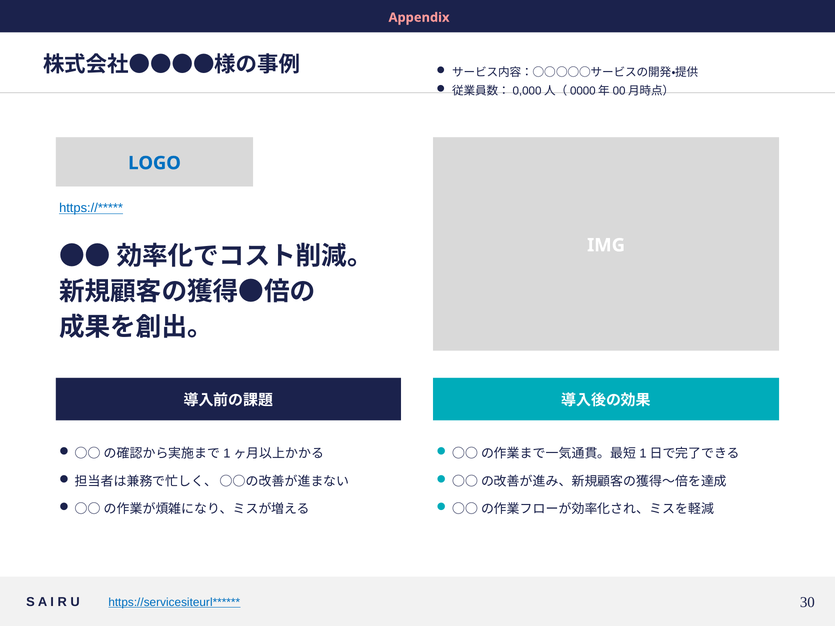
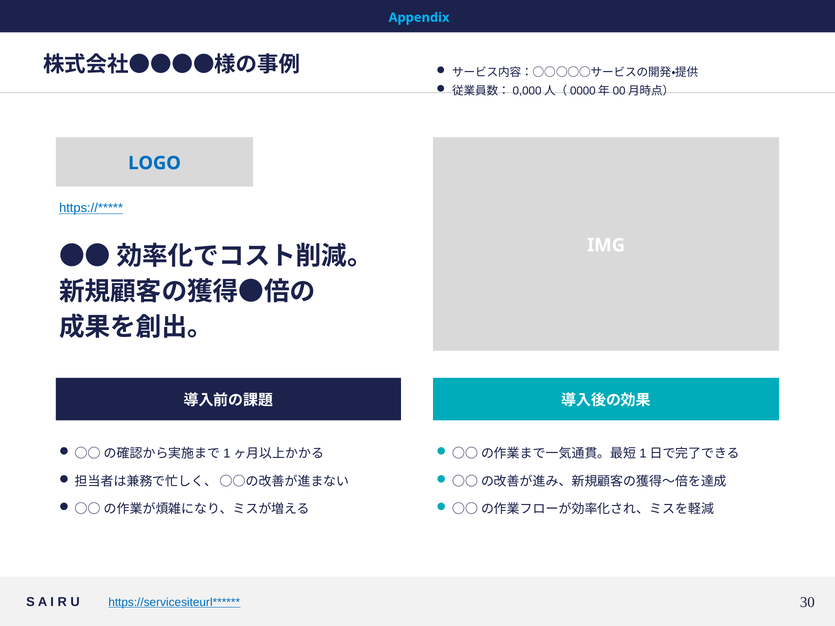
Appendix colour: pink -> light blue
